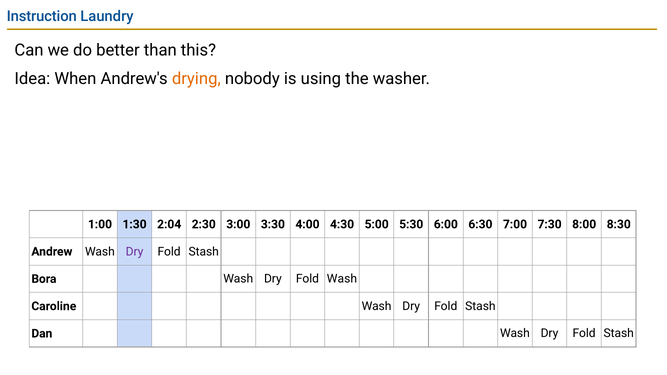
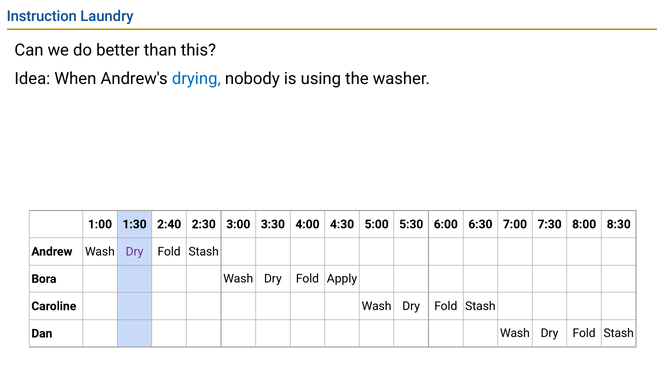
drying colour: orange -> blue
2:04: 2:04 -> 2:40
Fold Wash: Wash -> Apply
